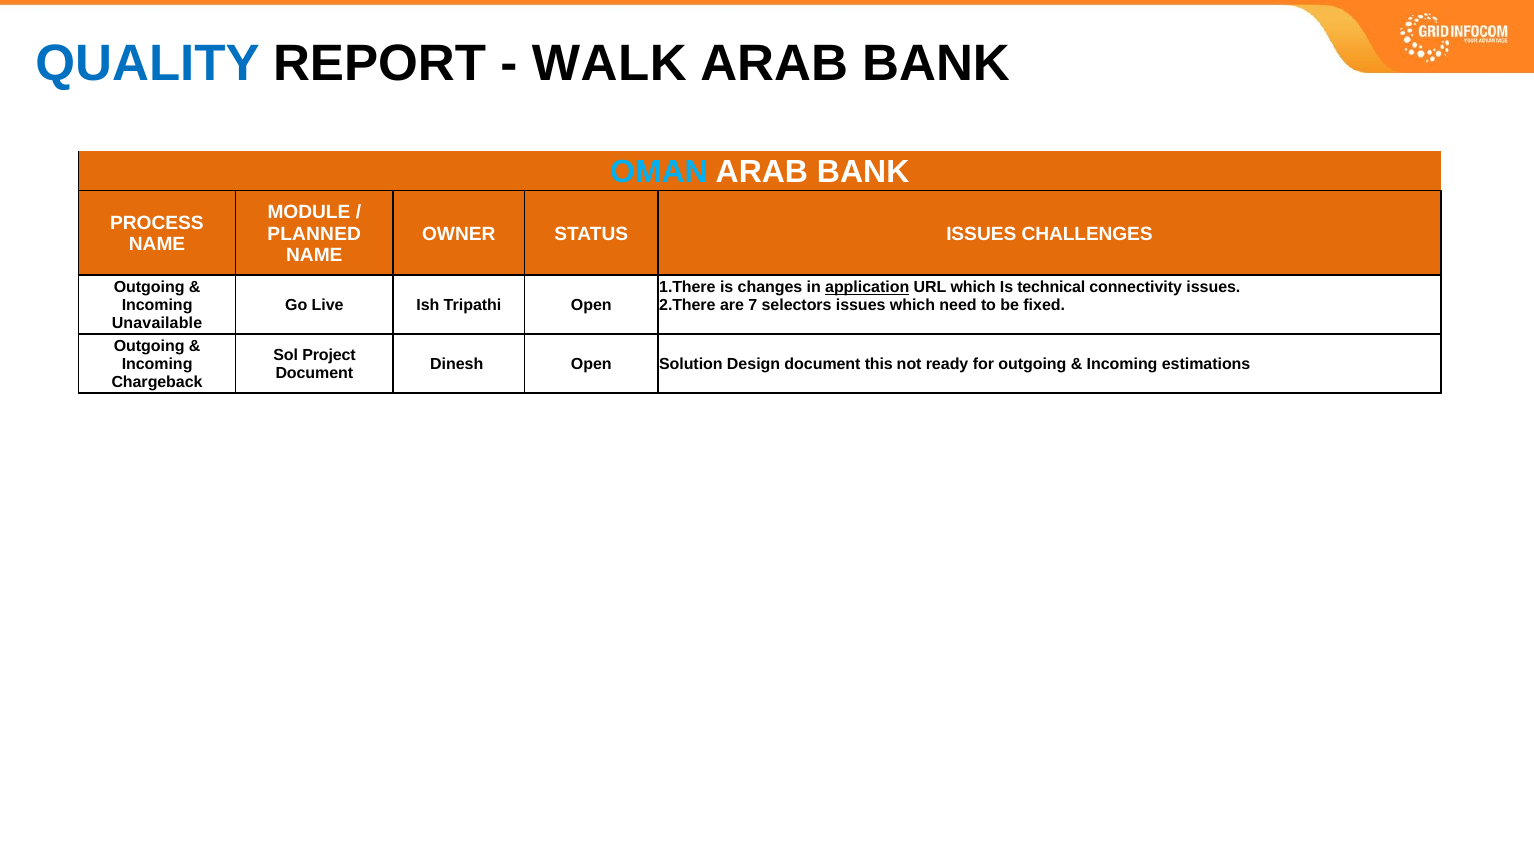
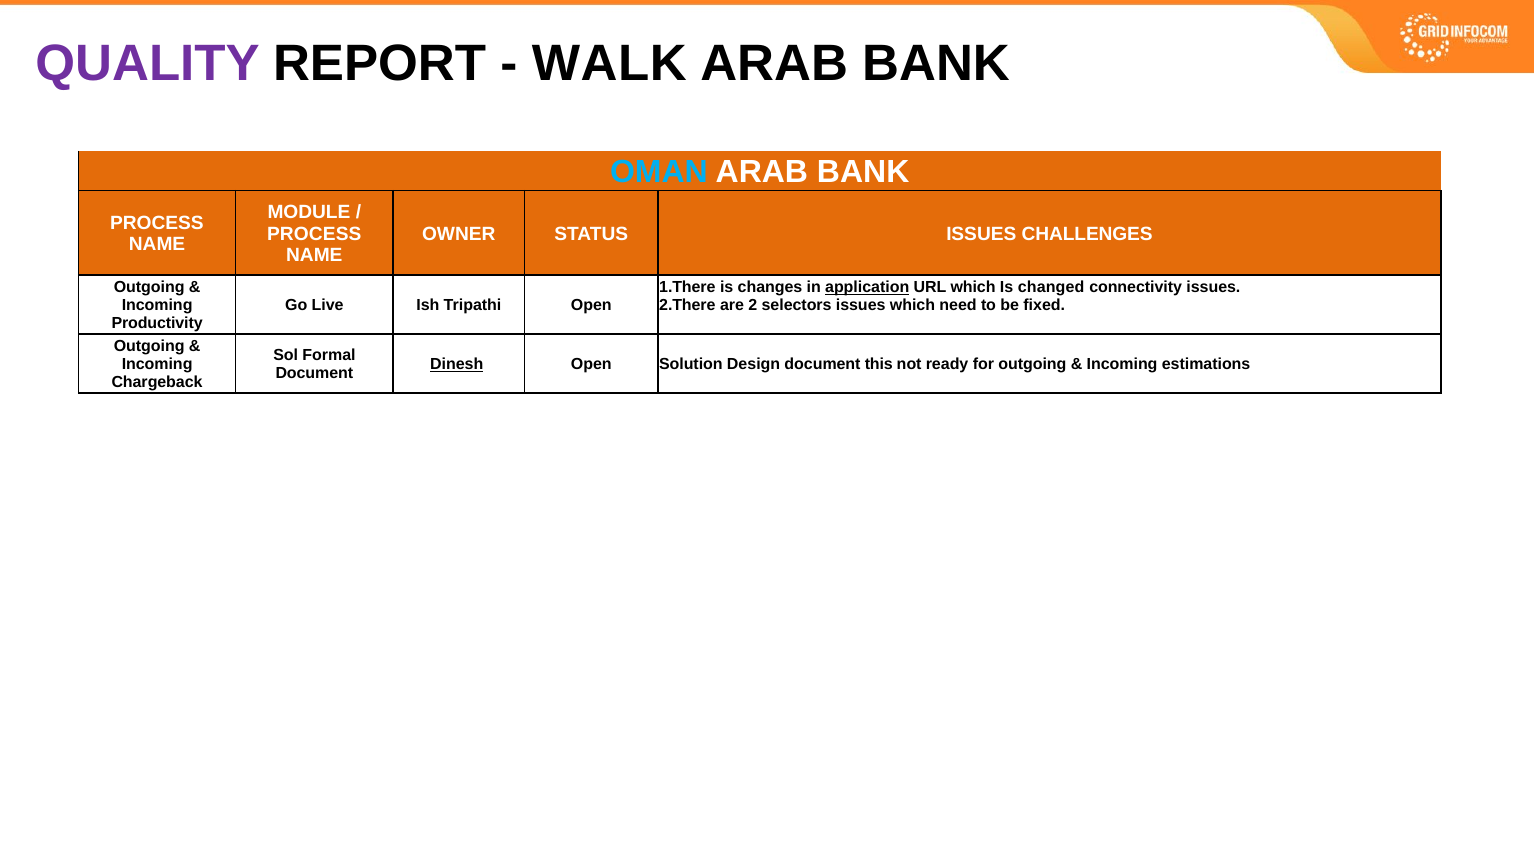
QUALITY colour: blue -> purple
PLANNED at (314, 234): PLANNED -> PROCESS
technical: technical -> changed
7: 7 -> 2
Unavailable: Unavailable -> Productivity
Project: Project -> Formal
Dinesh underline: none -> present
